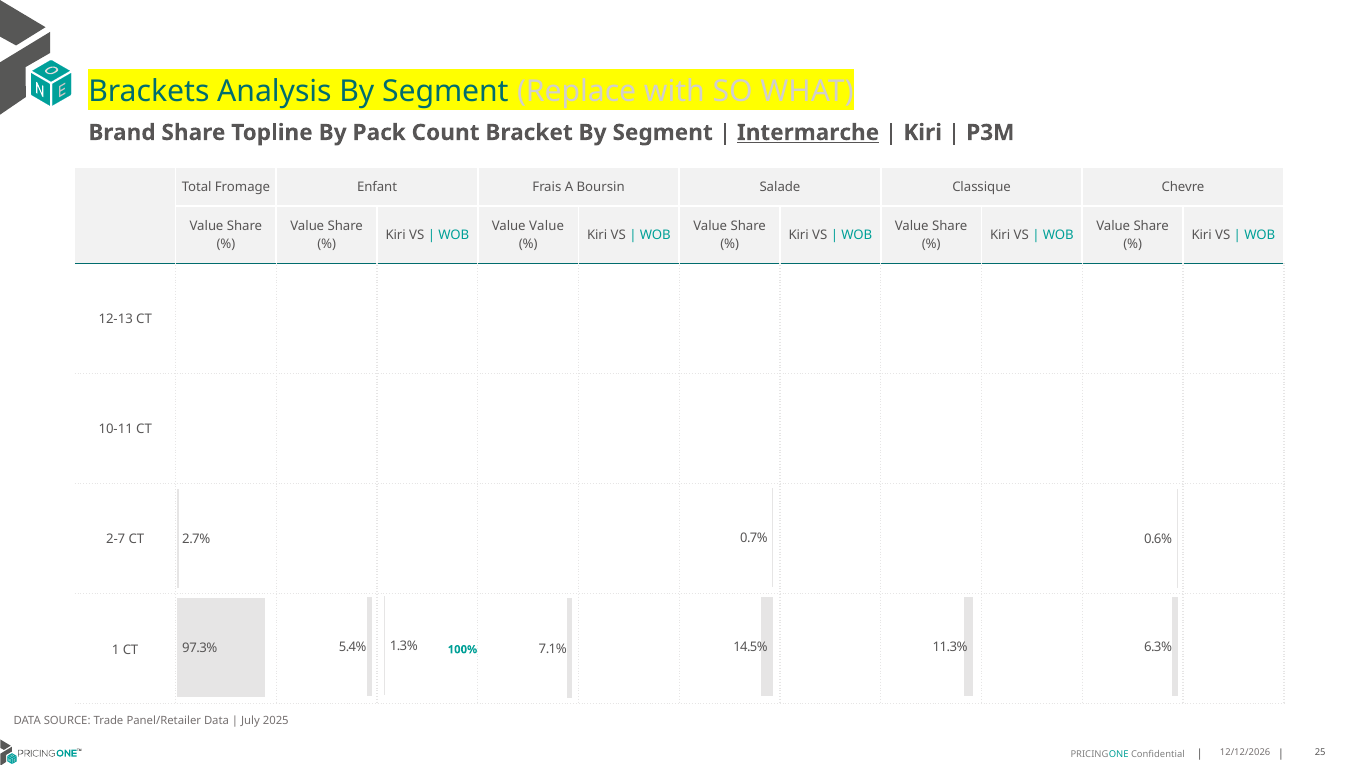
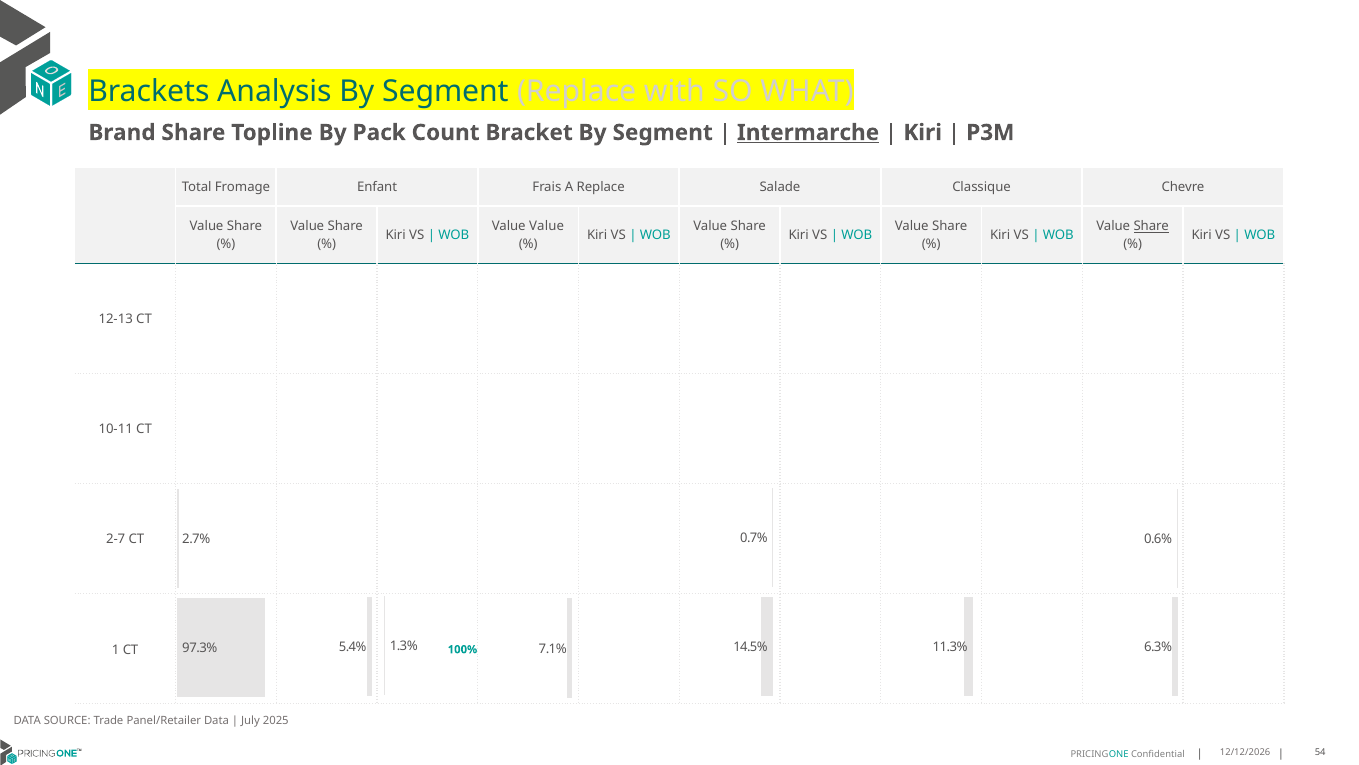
A Boursin: Boursin -> Replace
Share at (1151, 226) underline: none -> present
25: 25 -> 54
